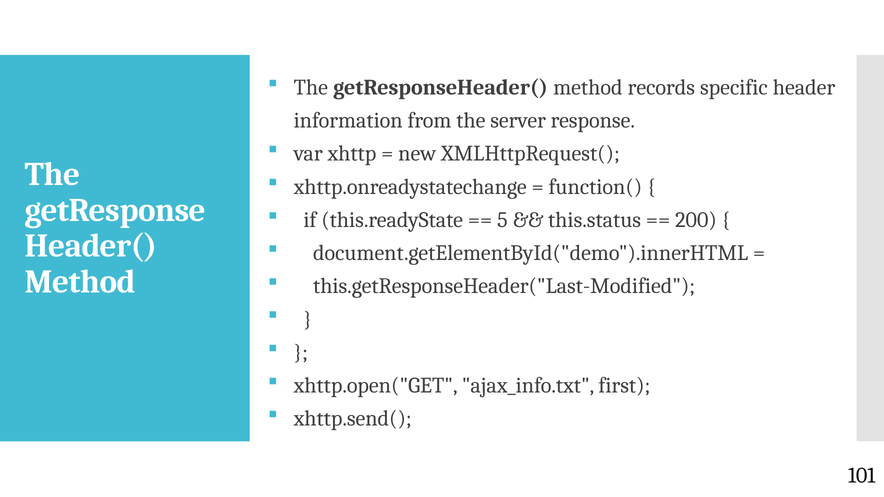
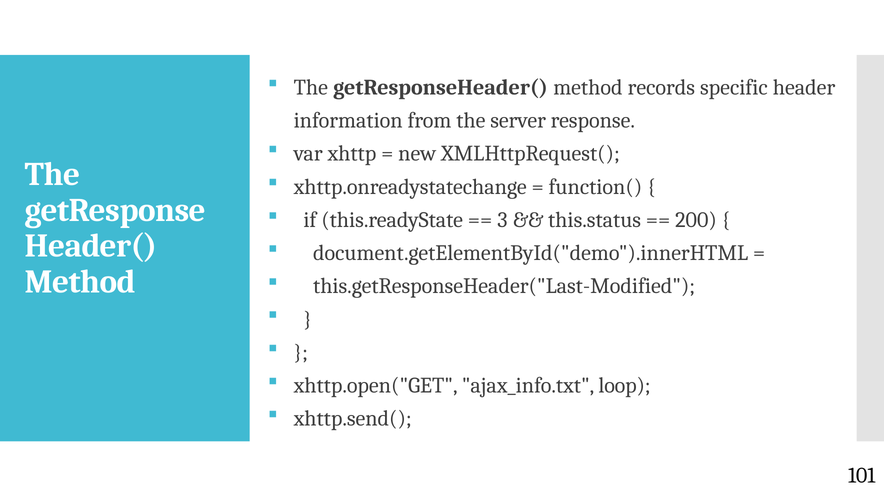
5: 5 -> 3
first: first -> loop
